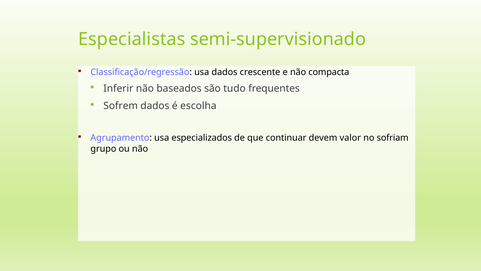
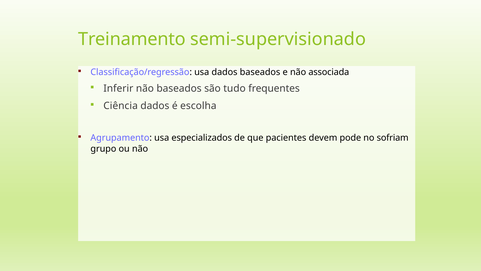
Especialistas: Especialistas -> Treinamento
dados crescente: crescente -> baseados
compacta: compacta -> associada
Sofrem: Sofrem -> Ciência
continuar: continuar -> pacientes
valor: valor -> pode
